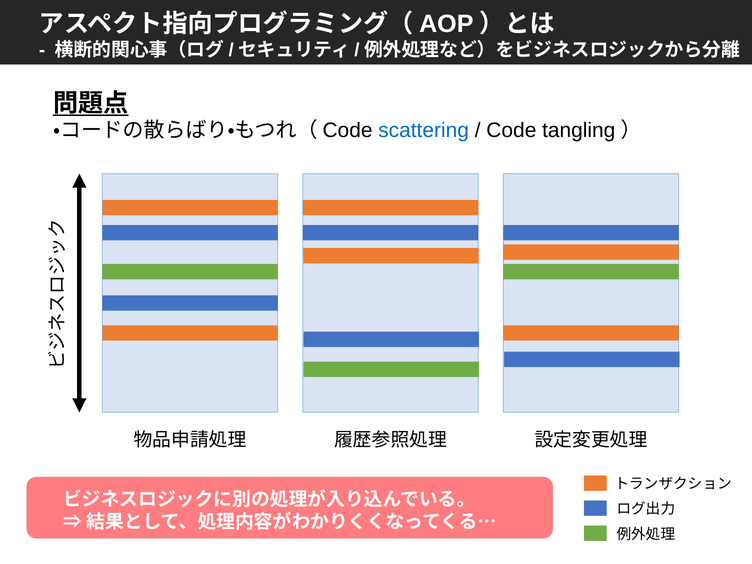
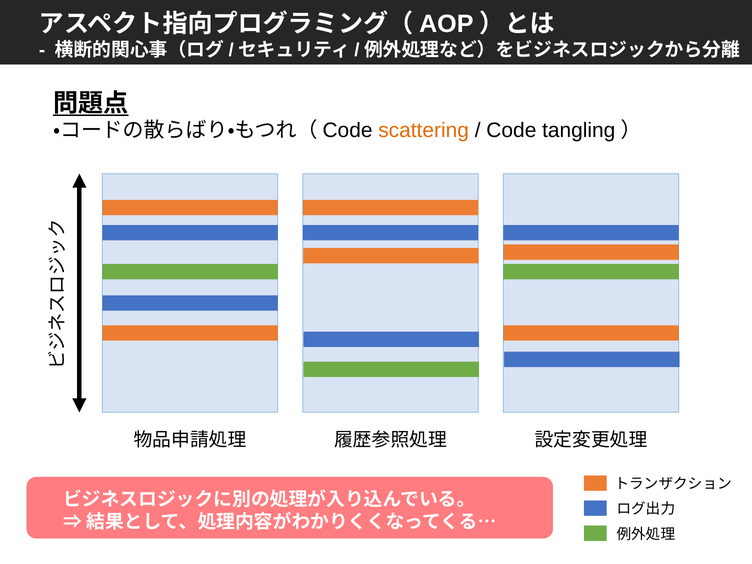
scattering colour: blue -> orange
